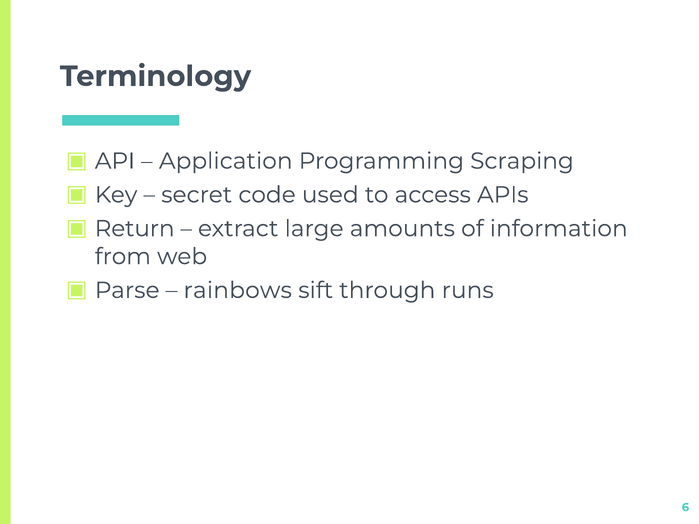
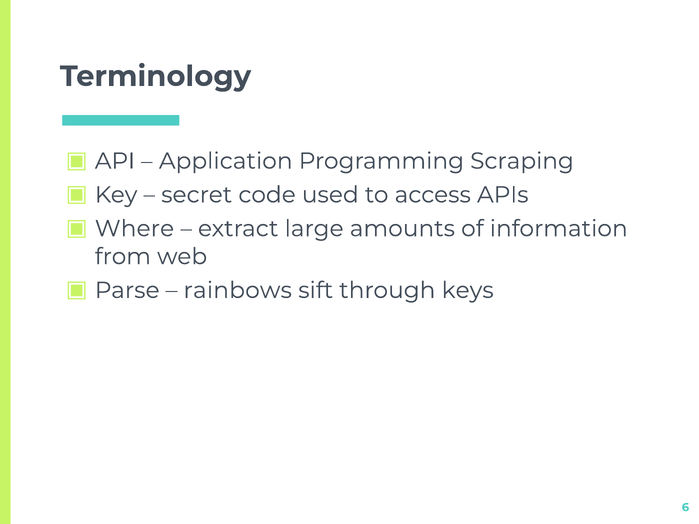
Return: Return -> Where
runs: runs -> keys
